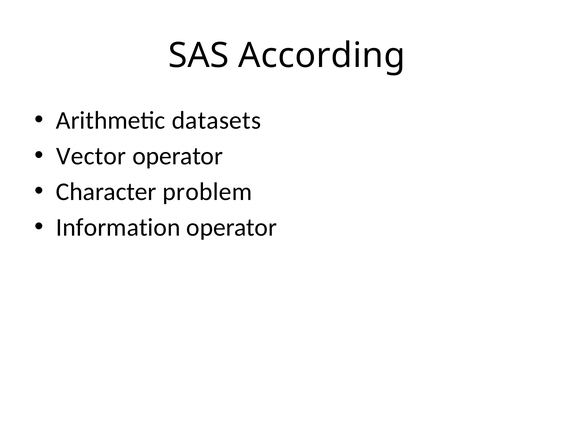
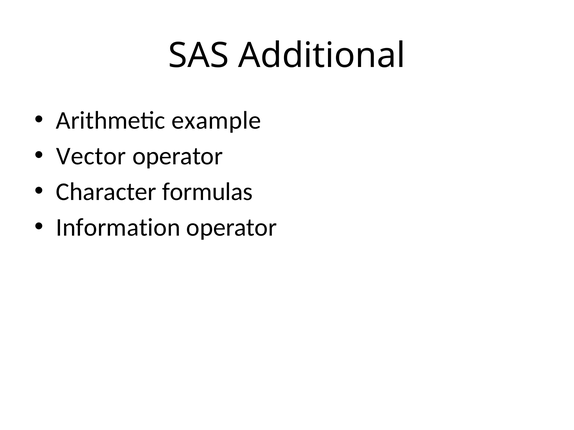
According: According -> Additional
datasets: datasets -> example
problem: problem -> formulas
